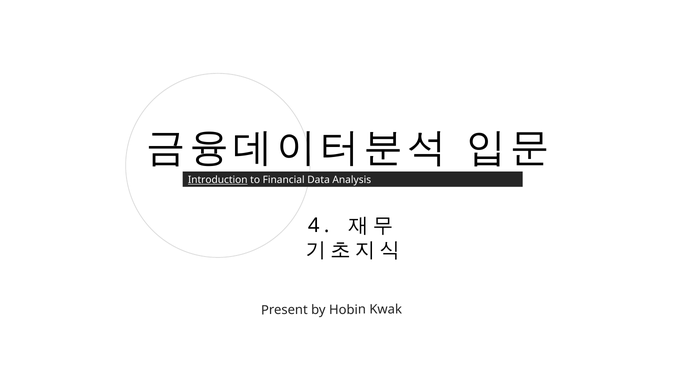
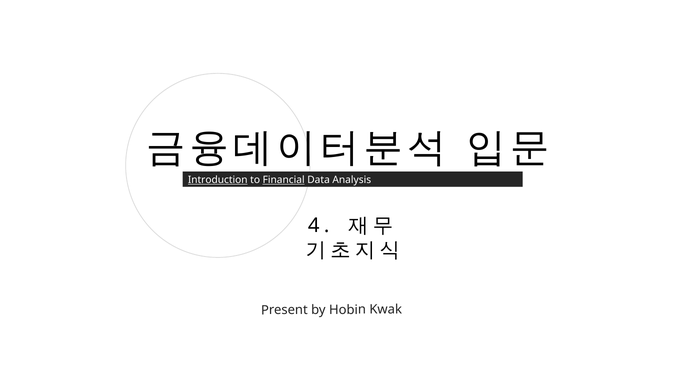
Financial underline: none -> present
